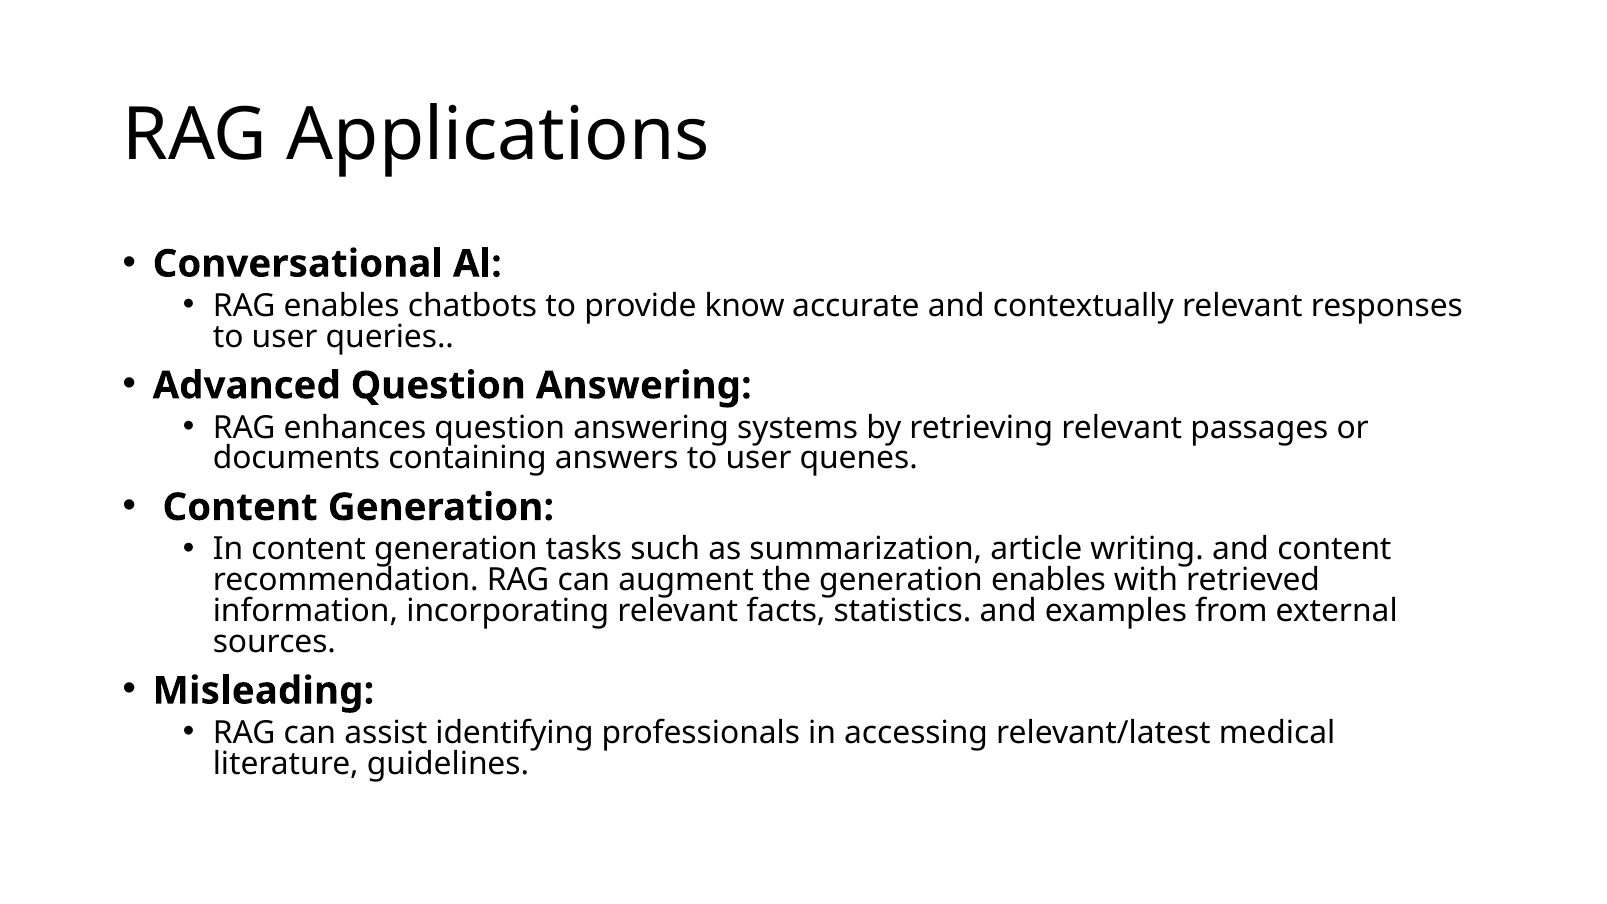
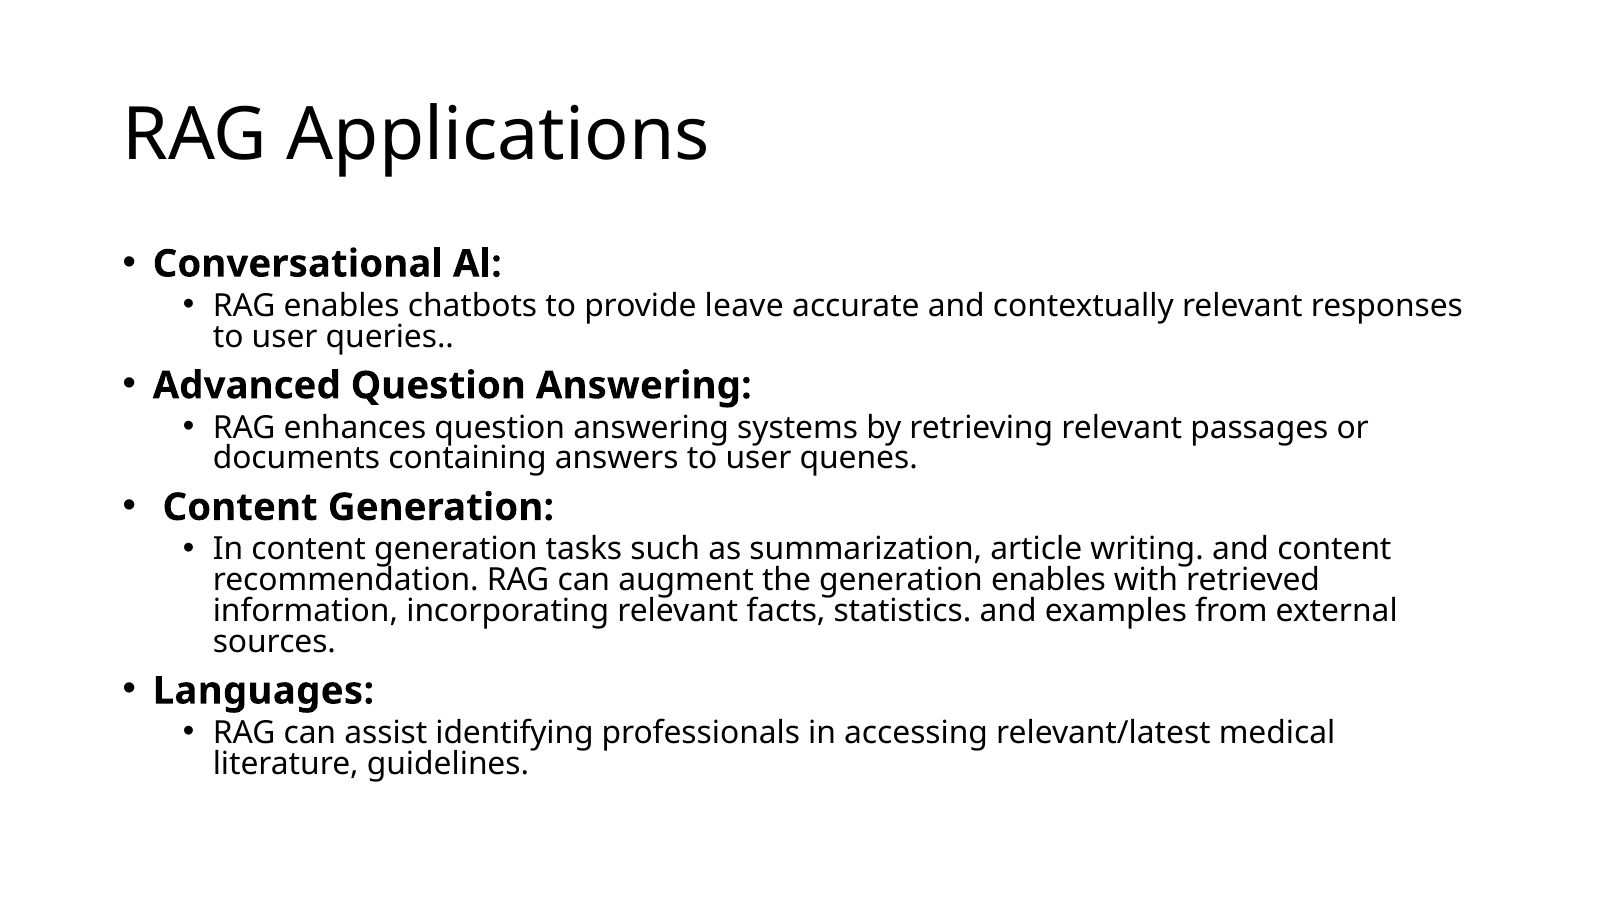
know: know -> leave
Misleading: Misleading -> Languages
